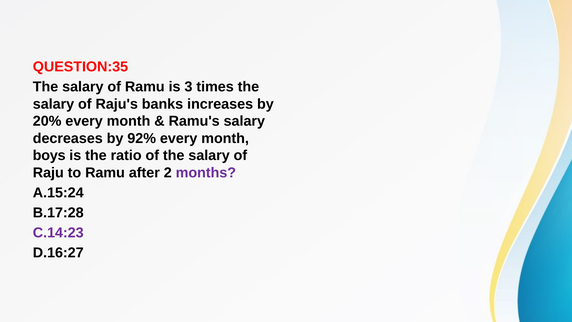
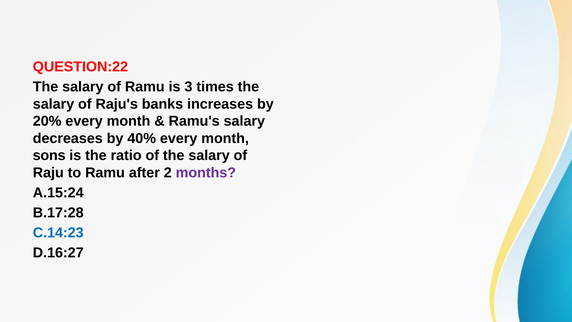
QUESTION:35: QUESTION:35 -> QUESTION:22
92%: 92% -> 40%
boys: boys -> sons
C.14:23 colour: purple -> blue
